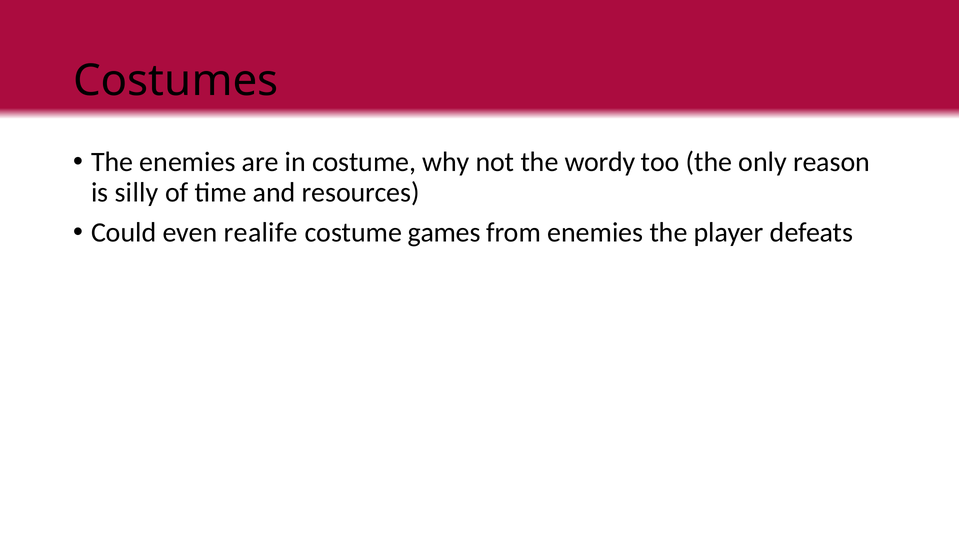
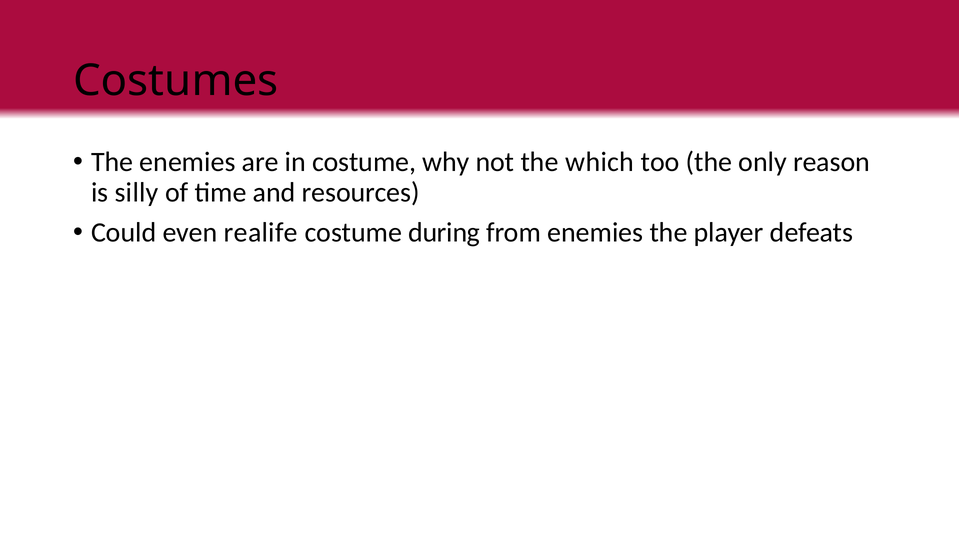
wordy: wordy -> which
games: games -> during
